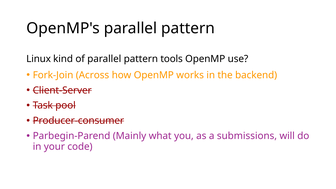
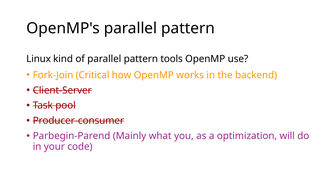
Across: Across -> Critical
submissions: submissions -> optimization
